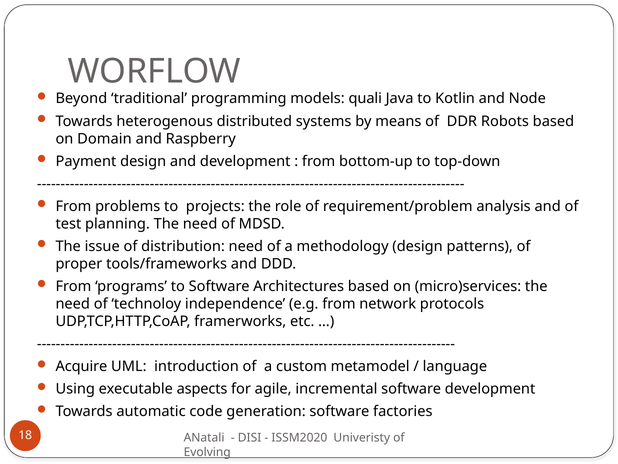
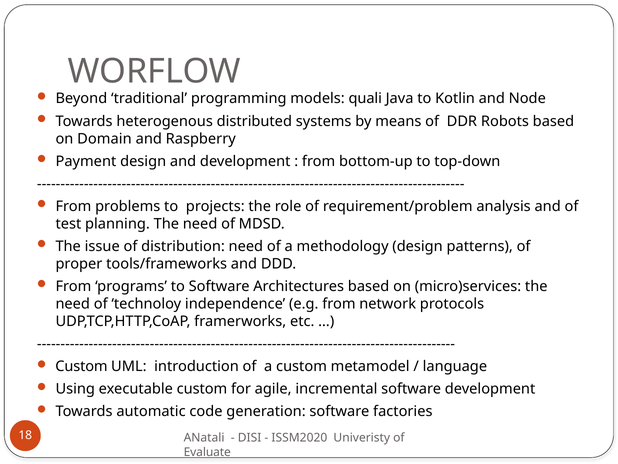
Acquire at (81, 366): Acquire -> Custom
executable aspects: aspects -> custom
Evolving: Evolving -> Evaluate
